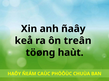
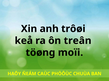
ñaây: ñaây -> trôøi
haùt: haùt -> moïi
